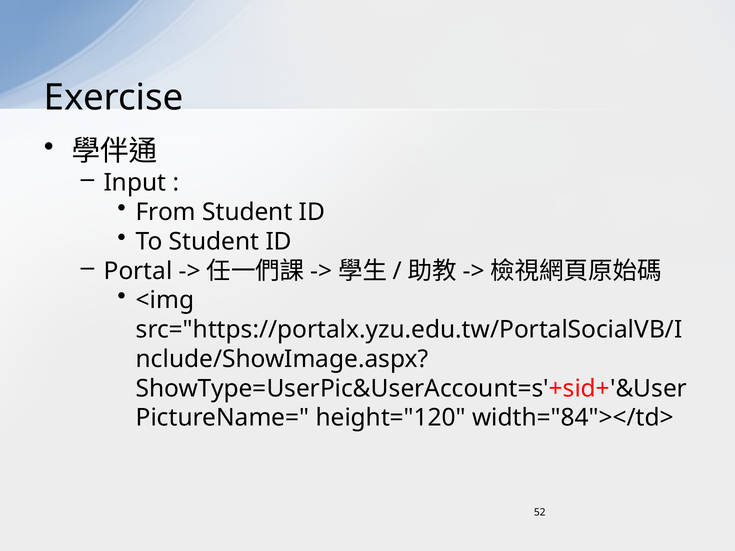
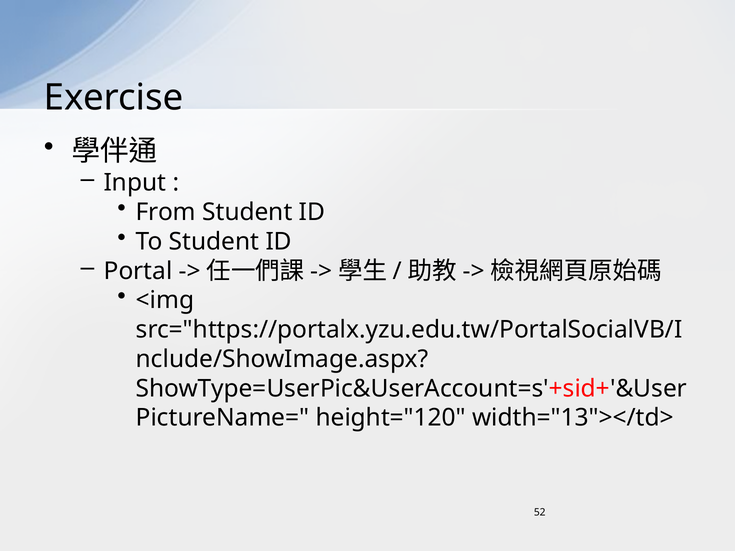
width="84"></td>: width="84"></td> -> width="13"></td>
